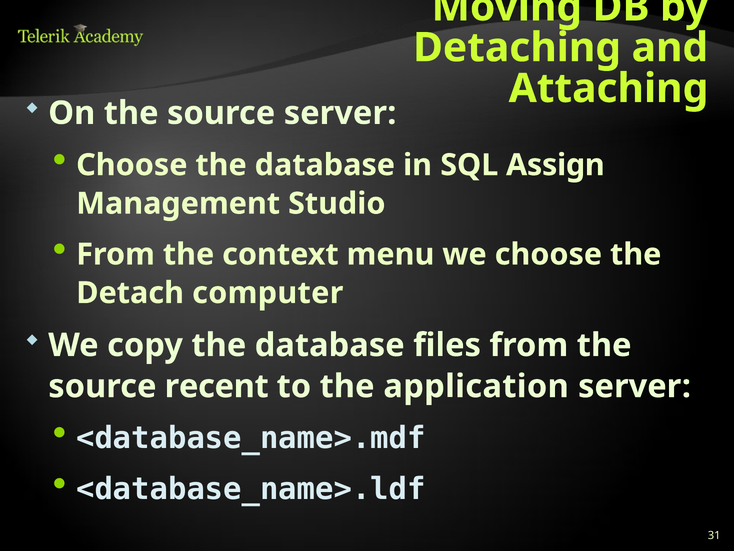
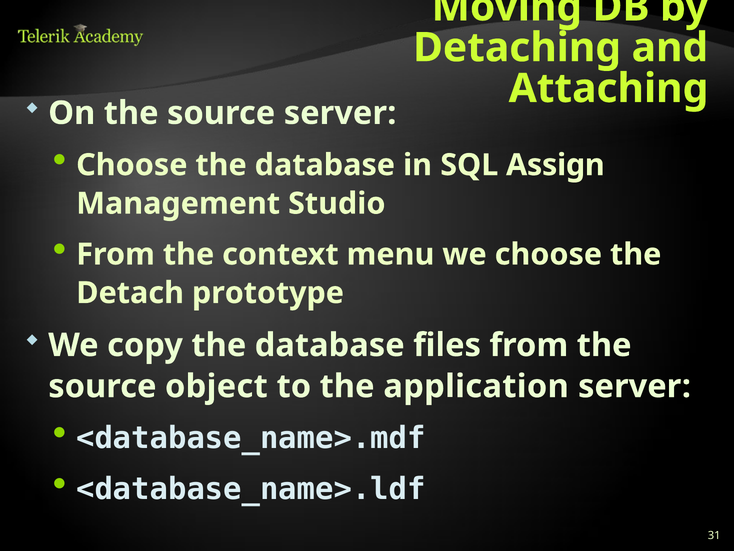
computer: computer -> prototype
recent: recent -> object
